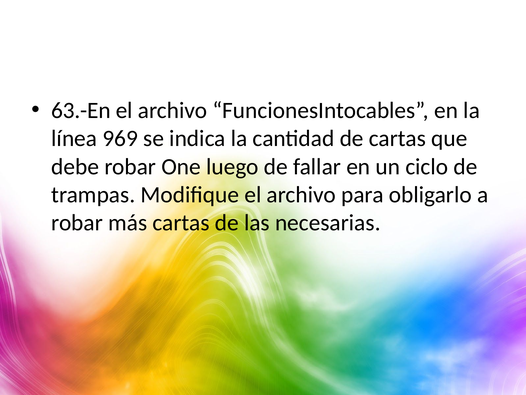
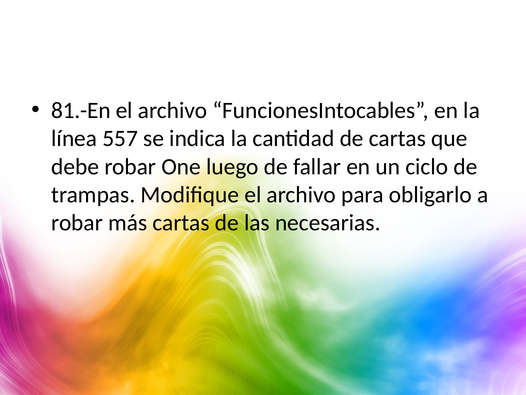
63.-En: 63.-En -> 81.-En
969: 969 -> 557
